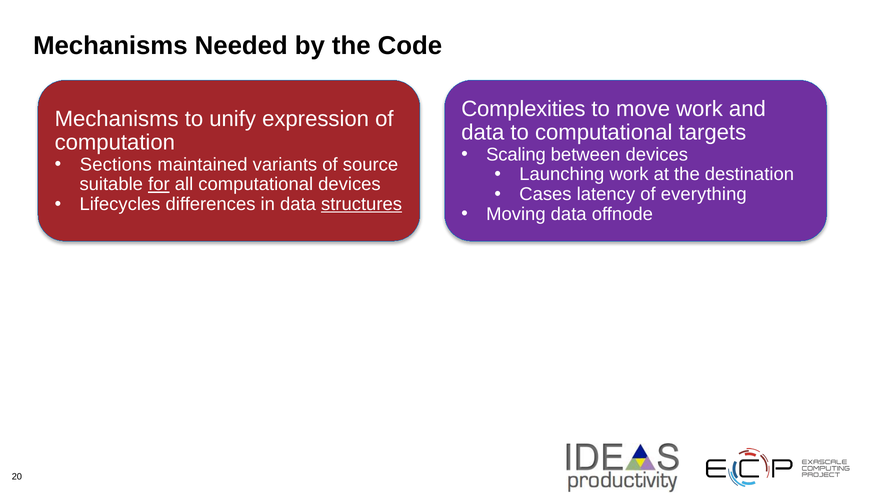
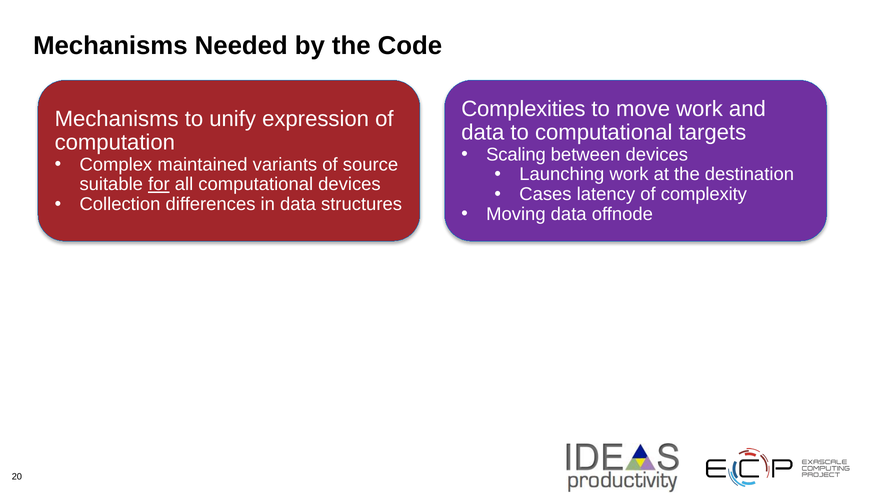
Sections: Sections -> Complex
everything: everything -> complexity
Lifecycles: Lifecycles -> Collection
structures underline: present -> none
